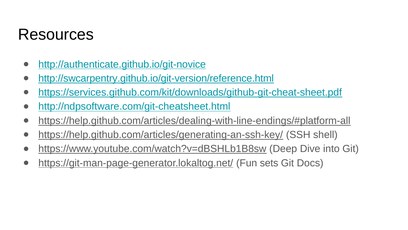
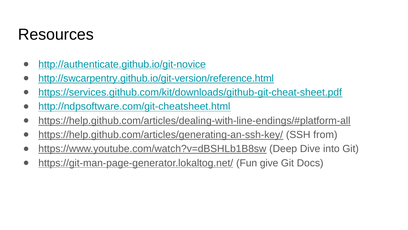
shell: shell -> from
sets: sets -> give
